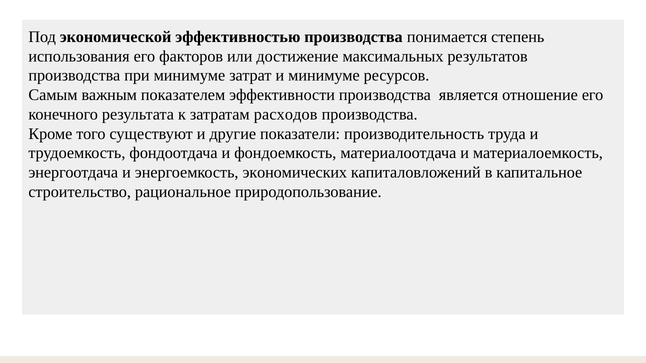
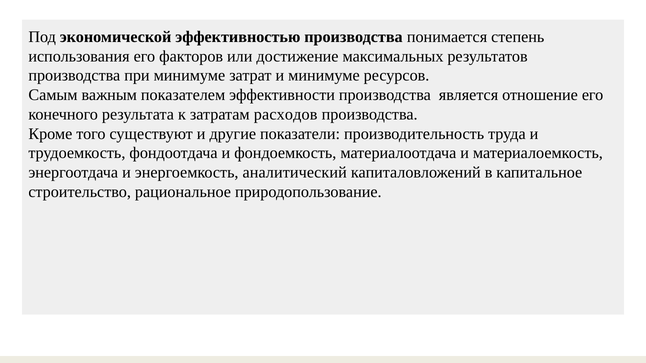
экономических: экономических -> аналитический
